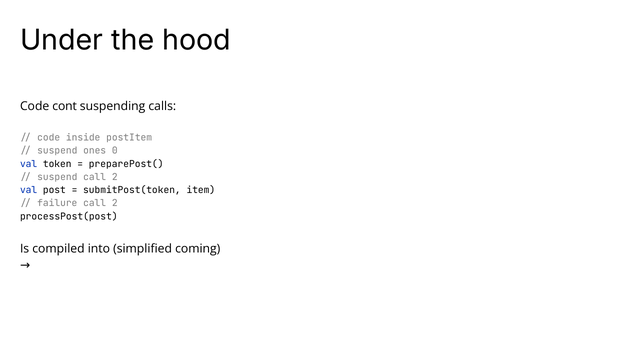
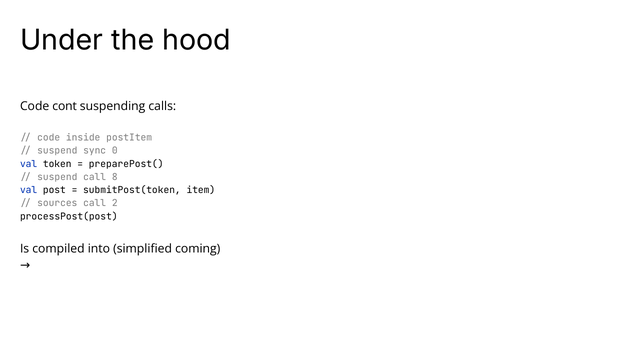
ones: ones -> sync
suspend call 2: 2 -> 8
failure: failure -> sources
